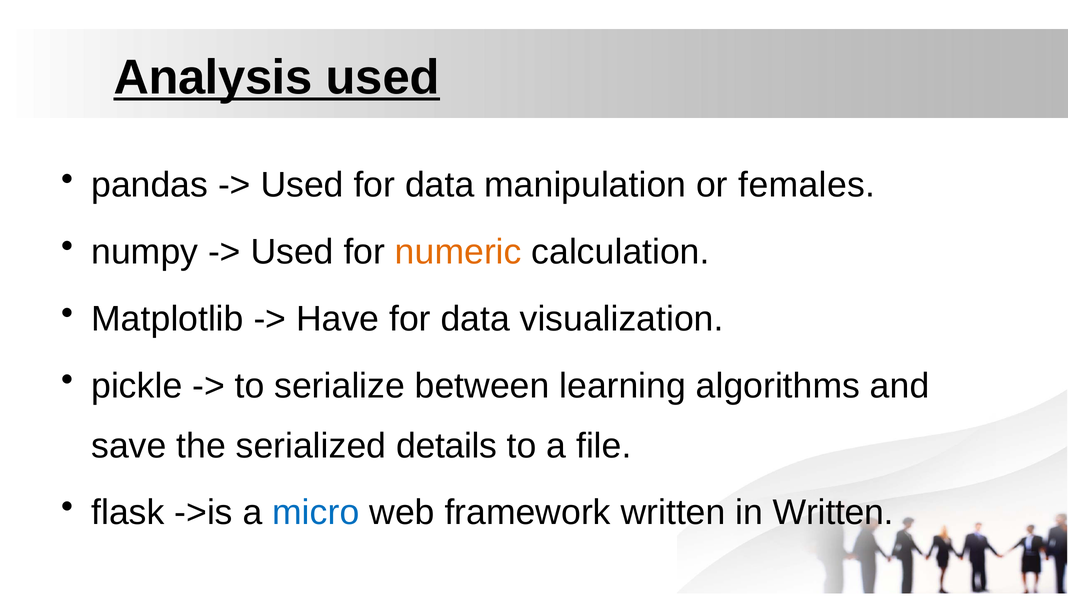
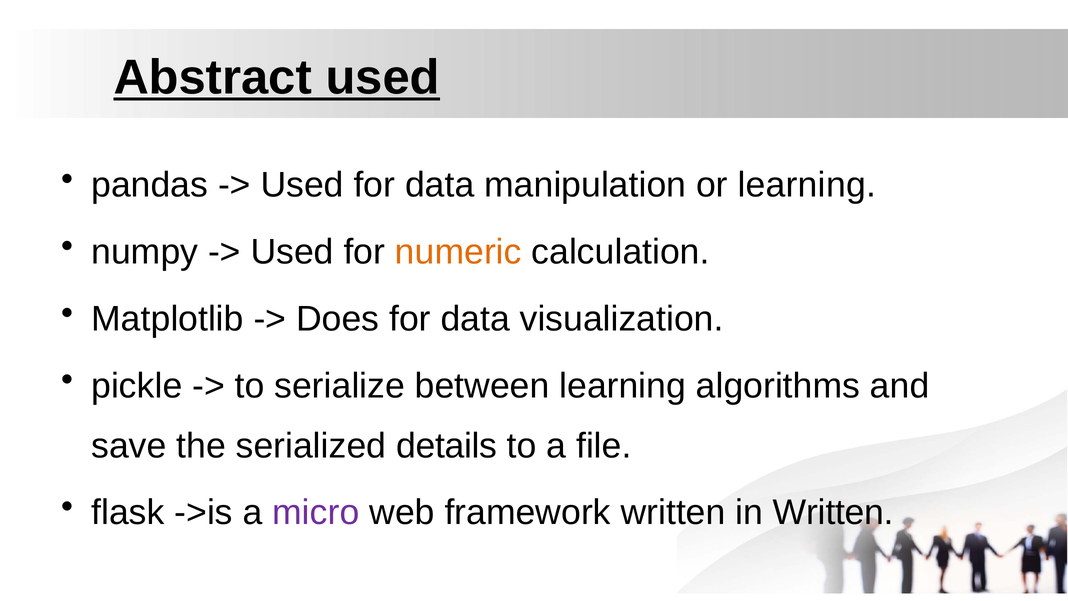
Analysis: Analysis -> Abstract
or females: females -> learning
Have: Have -> Does
micro colour: blue -> purple
